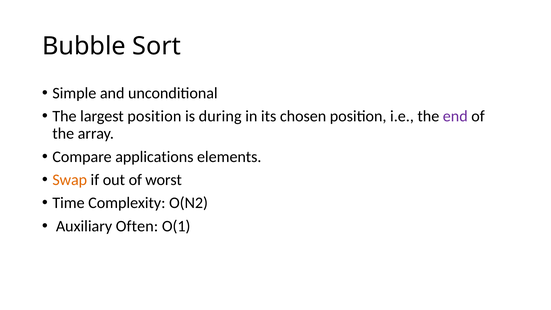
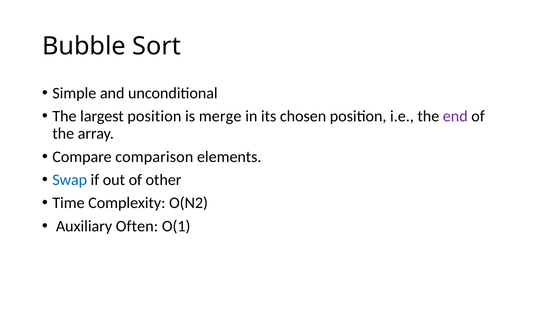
during: during -> merge
applications: applications -> comparison
Swap colour: orange -> blue
worst: worst -> other
